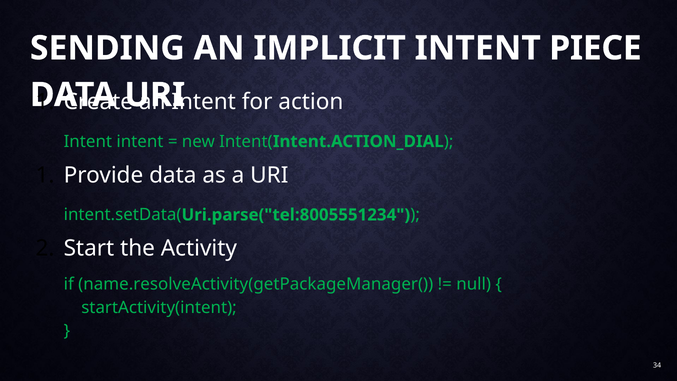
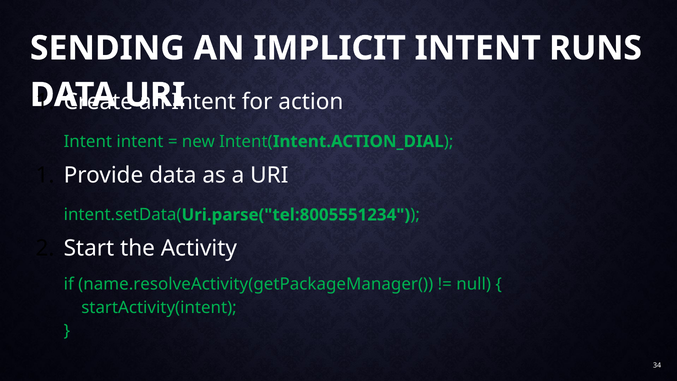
PIECE: PIECE -> RUNS
